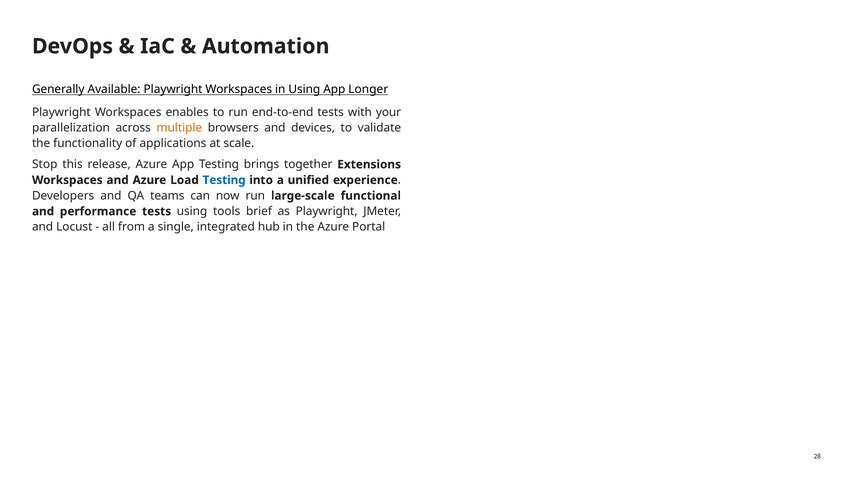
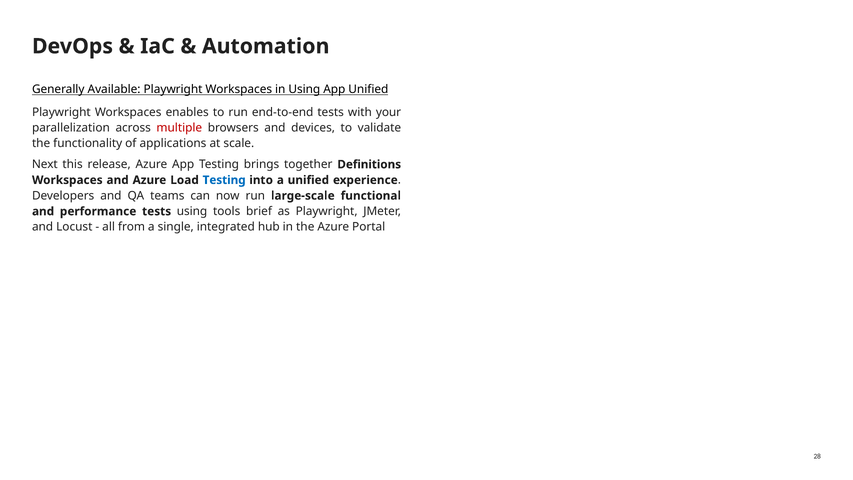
App Longer: Longer -> Unified
multiple colour: orange -> red
Stop: Stop -> Next
Extensions: Extensions -> Definitions
